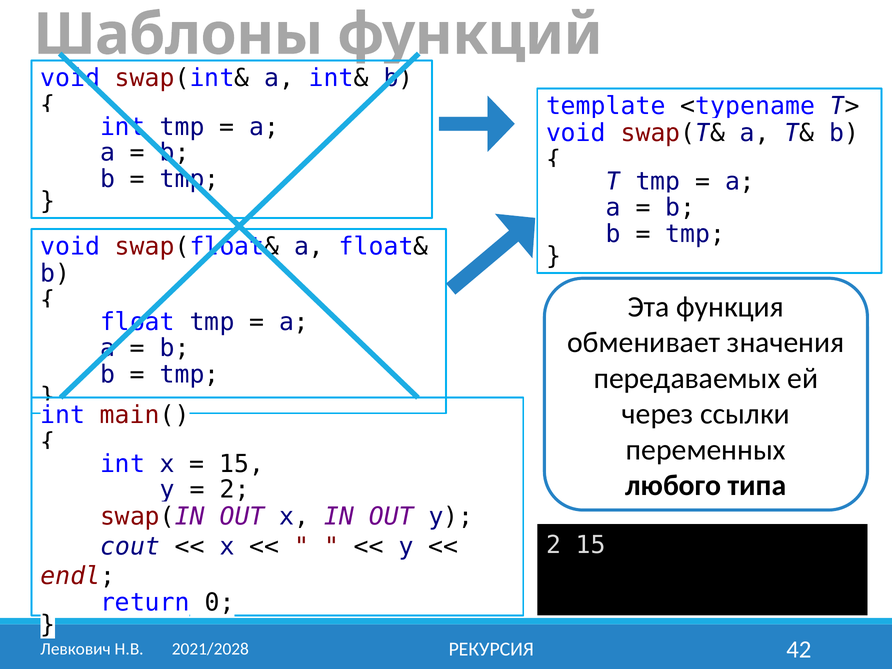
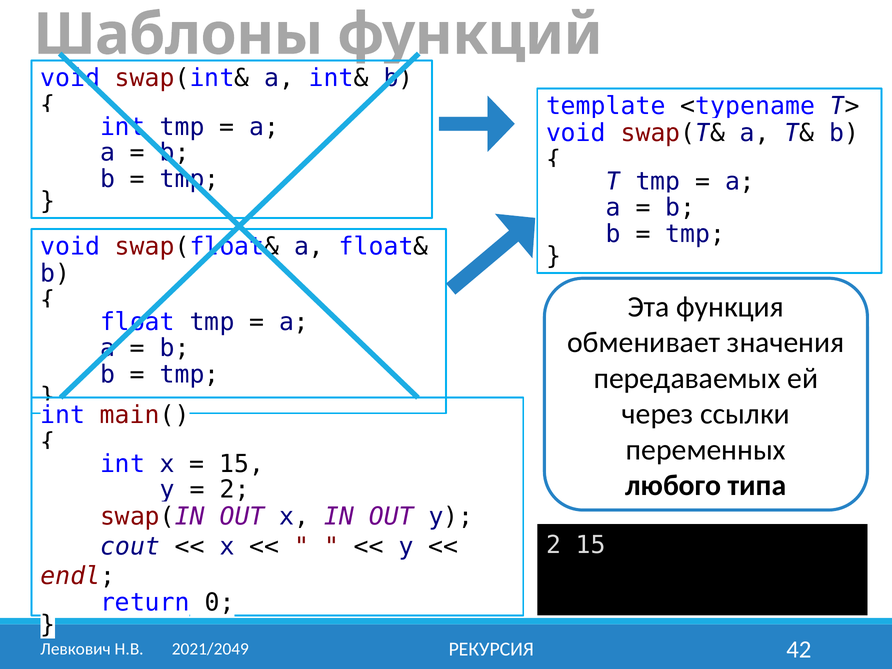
2021/2028: 2021/2028 -> 2021/2049
